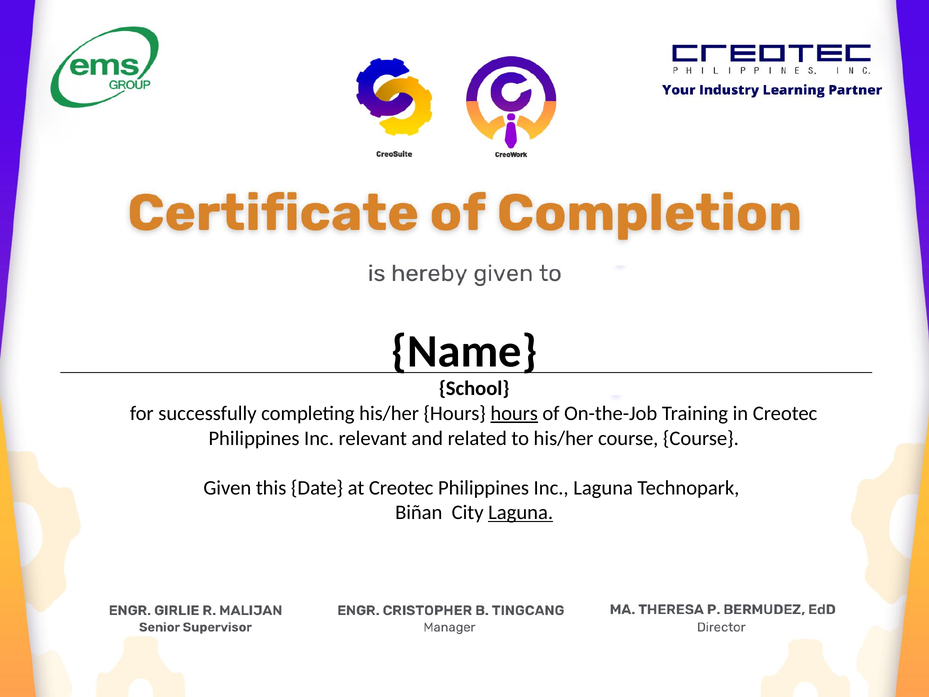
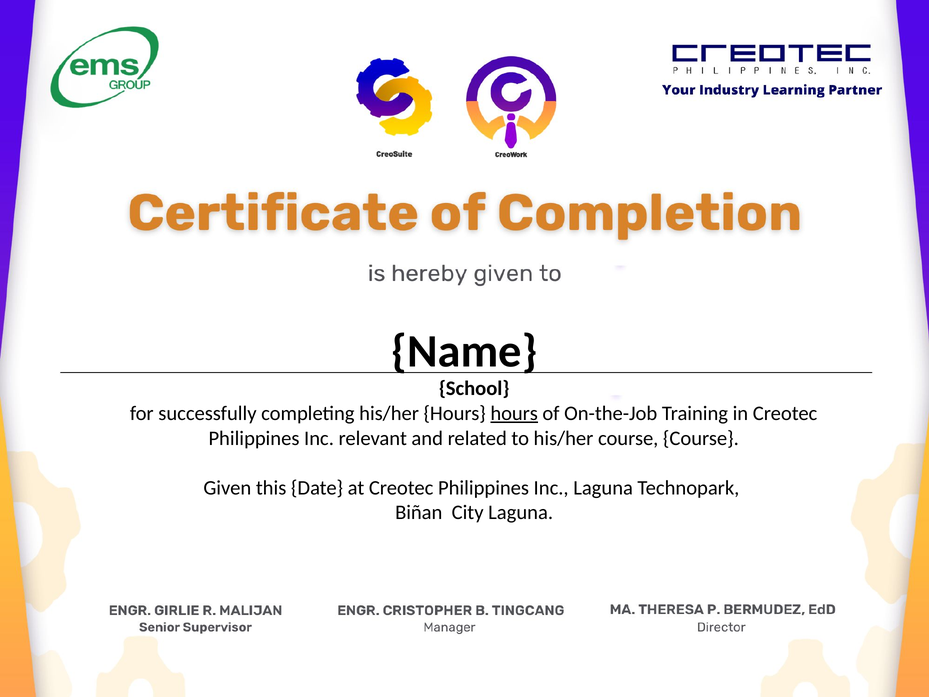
Laguna at (521, 512) underline: present -> none
